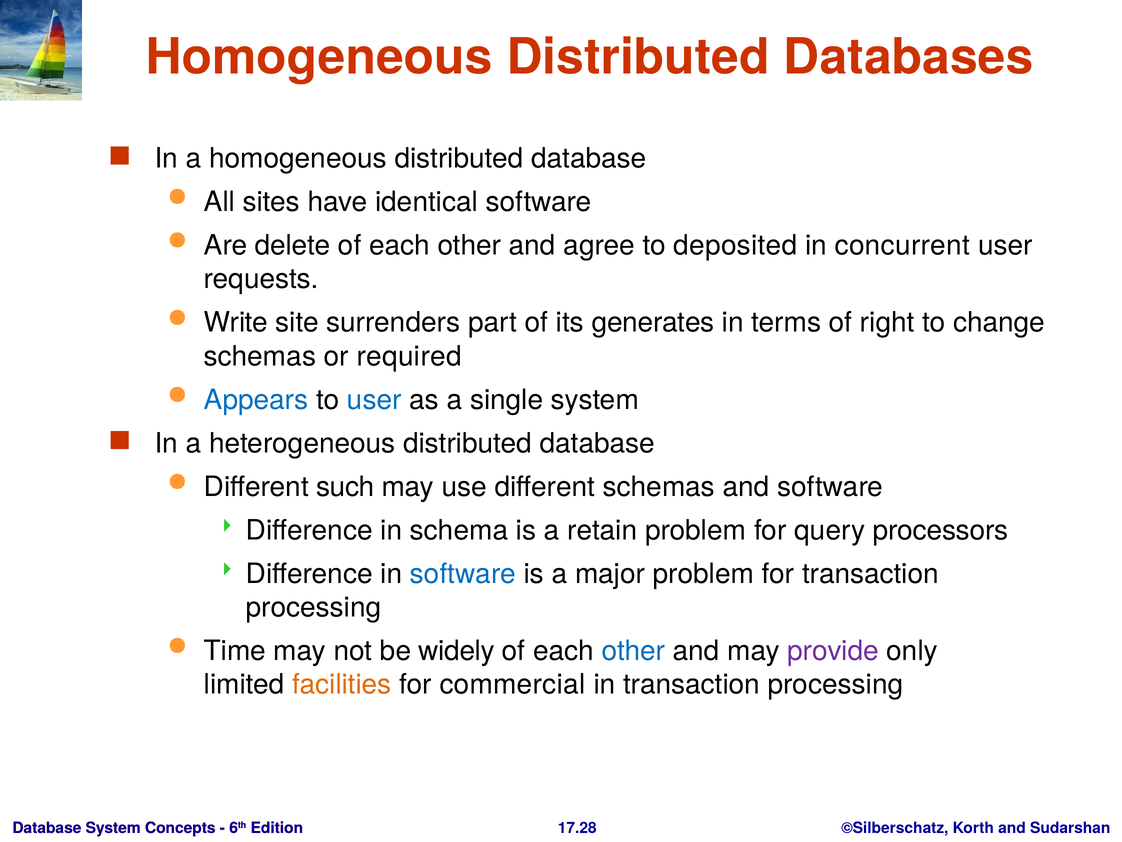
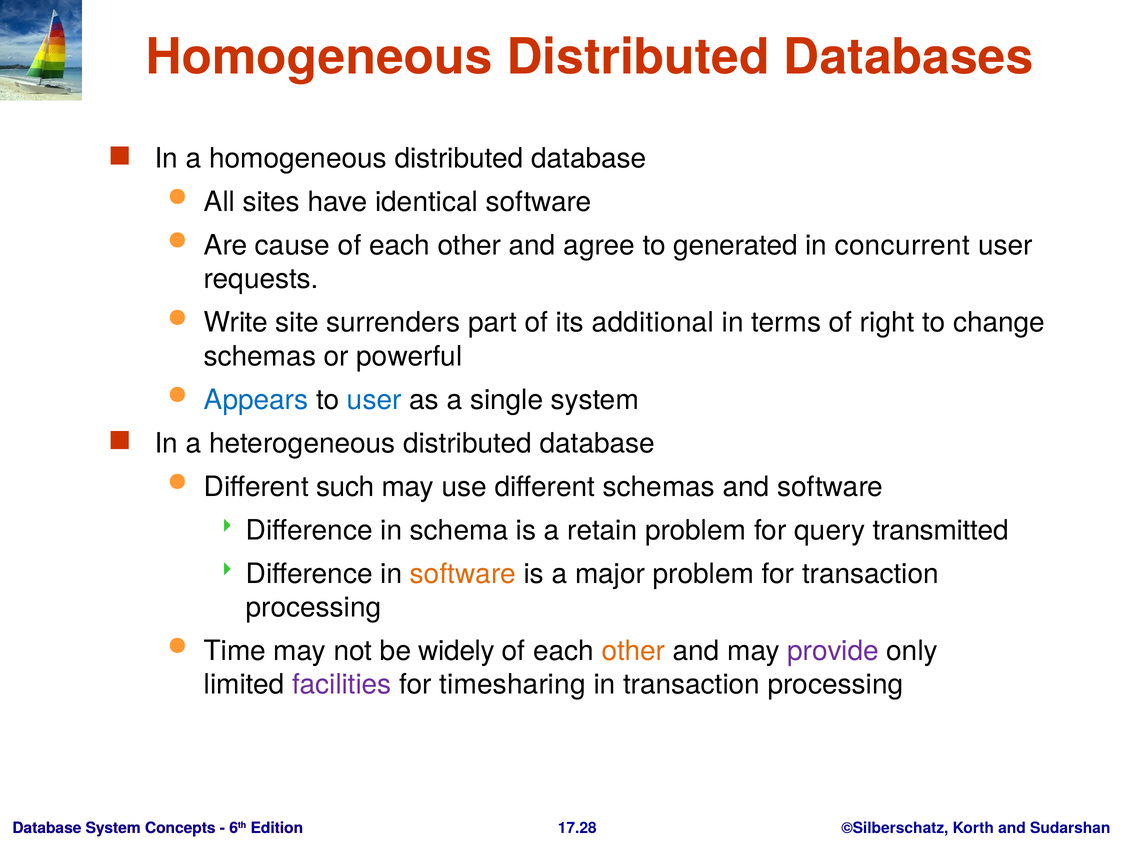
delete: delete -> cause
deposited: deposited -> generated
generates: generates -> additional
required: required -> powerful
processors: processors -> transmitted
software at (463, 573) colour: blue -> orange
other at (633, 651) colour: blue -> orange
facilities colour: orange -> purple
commercial: commercial -> timesharing
